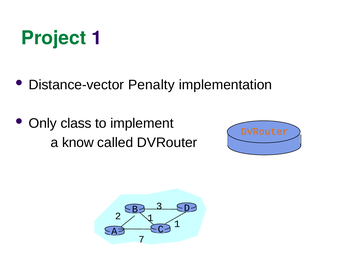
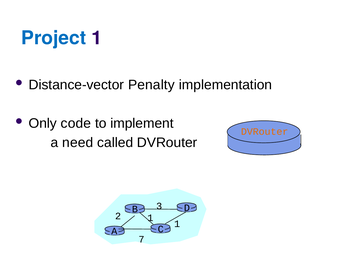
Project colour: green -> blue
class: class -> code
know: know -> need
